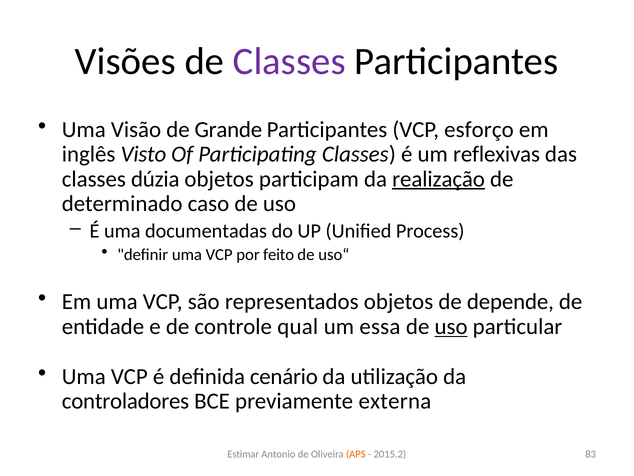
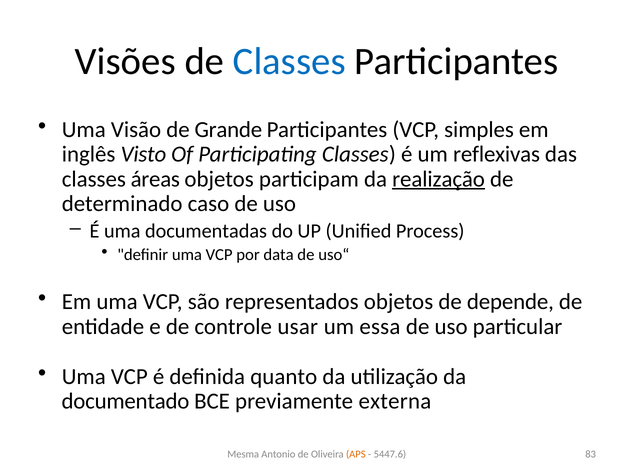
Classes at (289, 61) colour: purple -> blue
esforço: esforço -> simples
dúzia: dúzia -> áreas
feito: feito -> data
qual: qual -> usar
uso at (451, 326) underline: present -> none
cenário: cenário -> quanto
controladores: controladores -> documentado
Estimar: Estimar -> Mesma
2015.2: 2015.2 -> 5447.6
